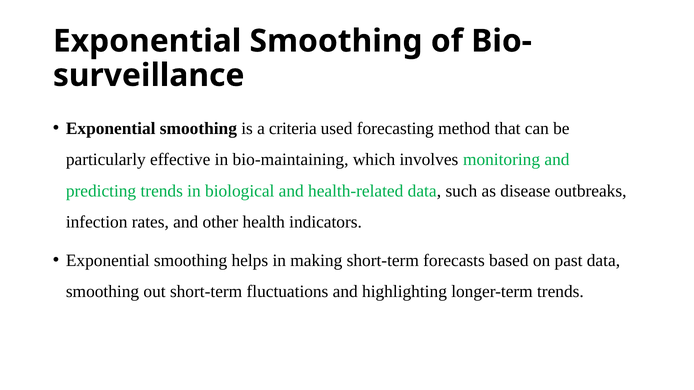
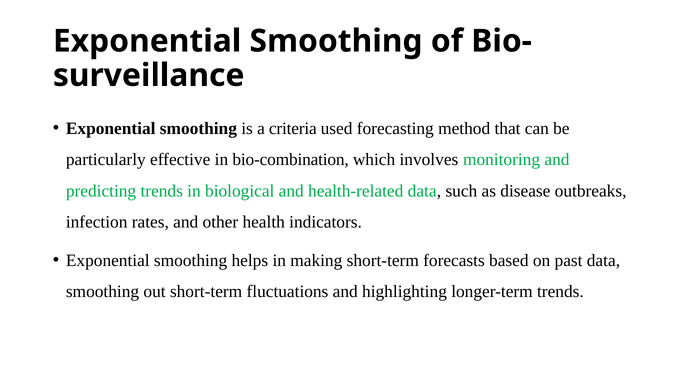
bio-maintaining: bio-maintaining -> bio-combination
